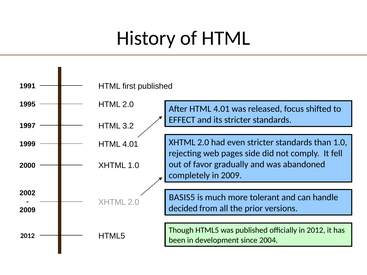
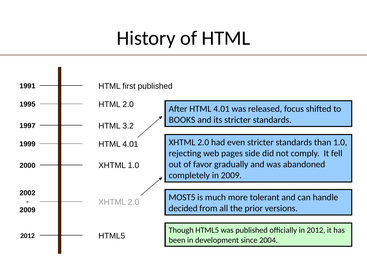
EFFECT: EFFECT -> BOOKS
BASIS5: BASIS5 -> MOST5
